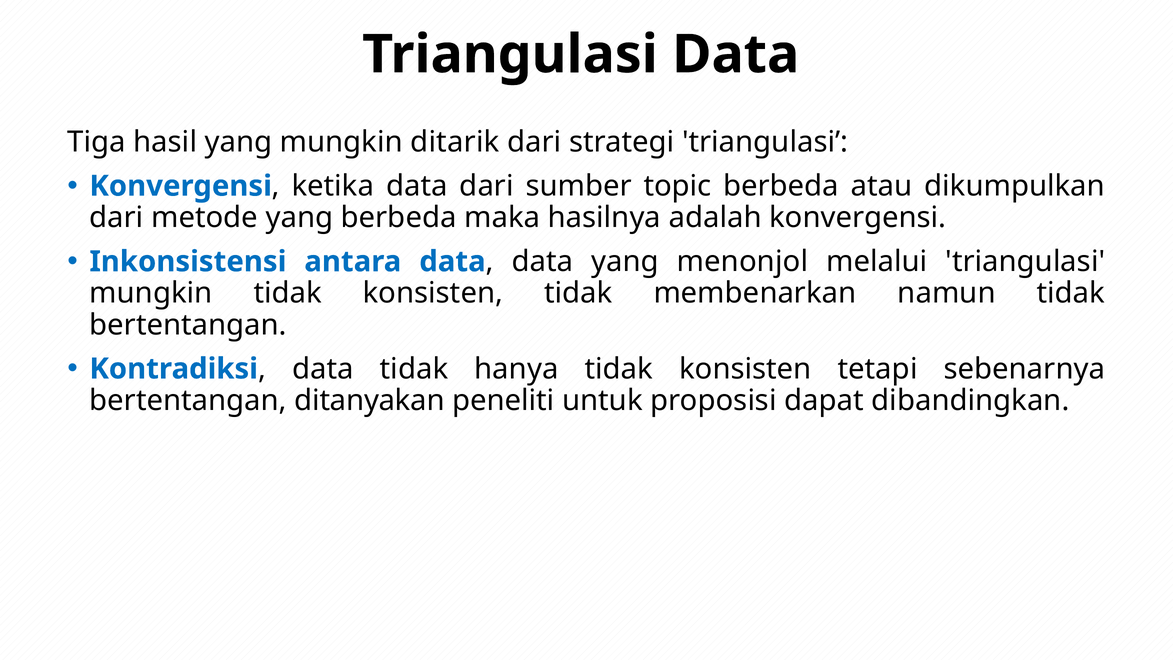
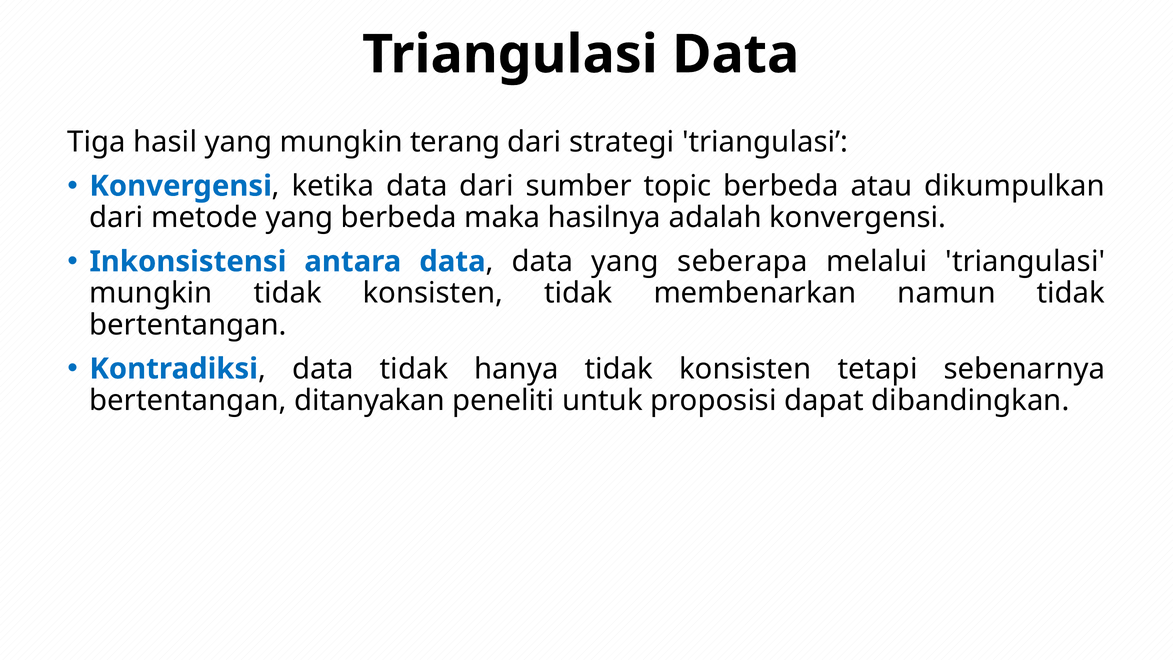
ditarik: ditarik -> terang
menonjol: menonjol -> seberapa
